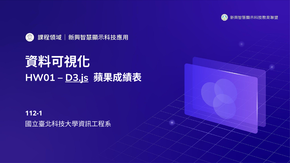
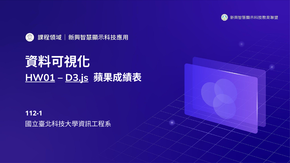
HW01 underline: none -> present
